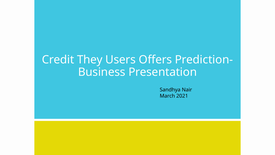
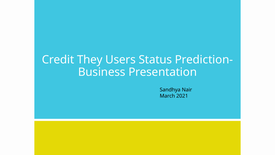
Offers: Offers -> Status
